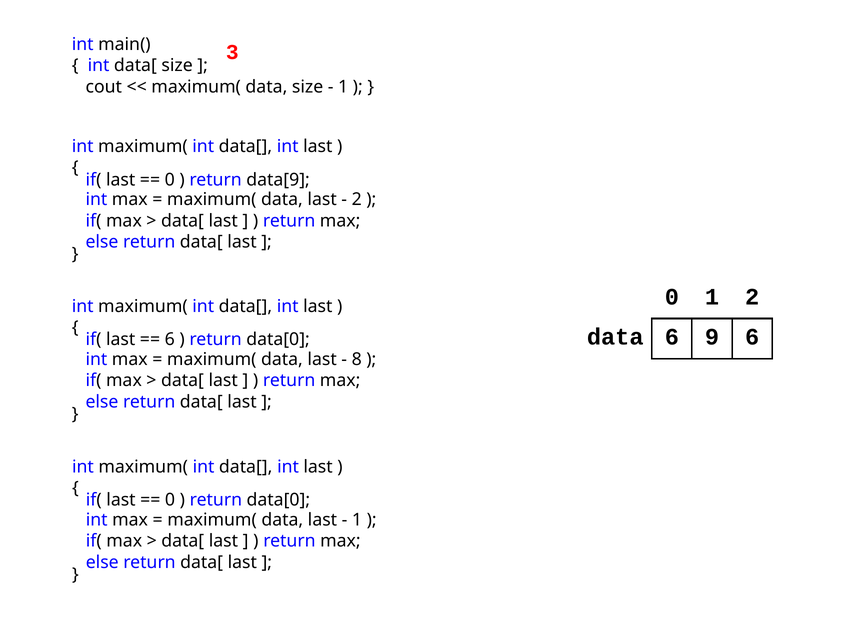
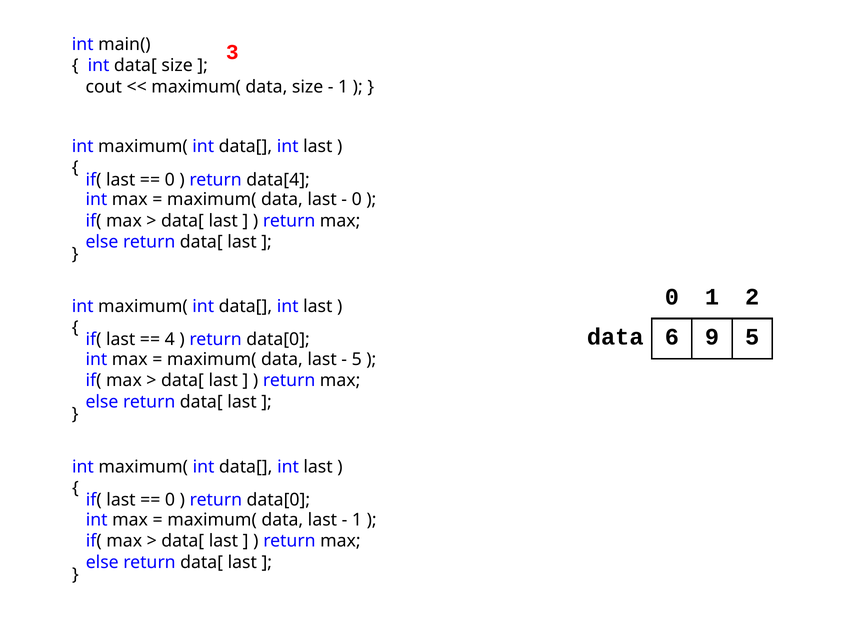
data[9: data[9 -> data[4
2 at (357, 199): 2 -> 0
9 6: 6 -> 5
6 at (170, 339): 6 -> 4
8 at (357, 359): 8 -> 5
